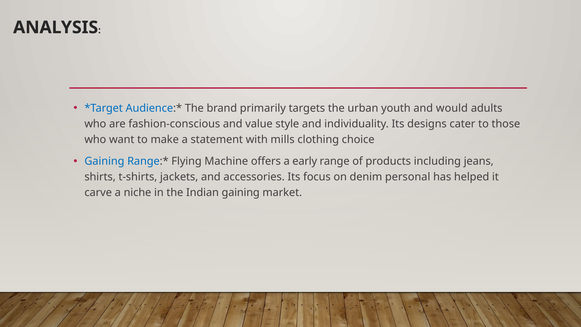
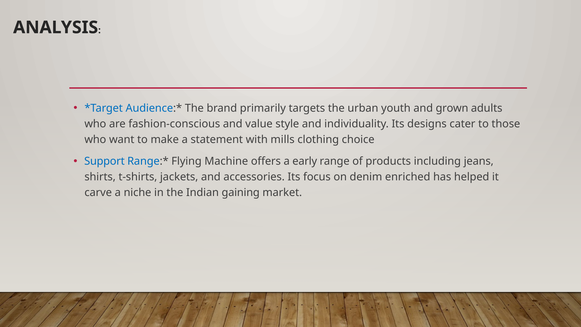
would: would -> grown
Gaining at (104, 161): Gaining -> Support
personal: personal -> enriched
